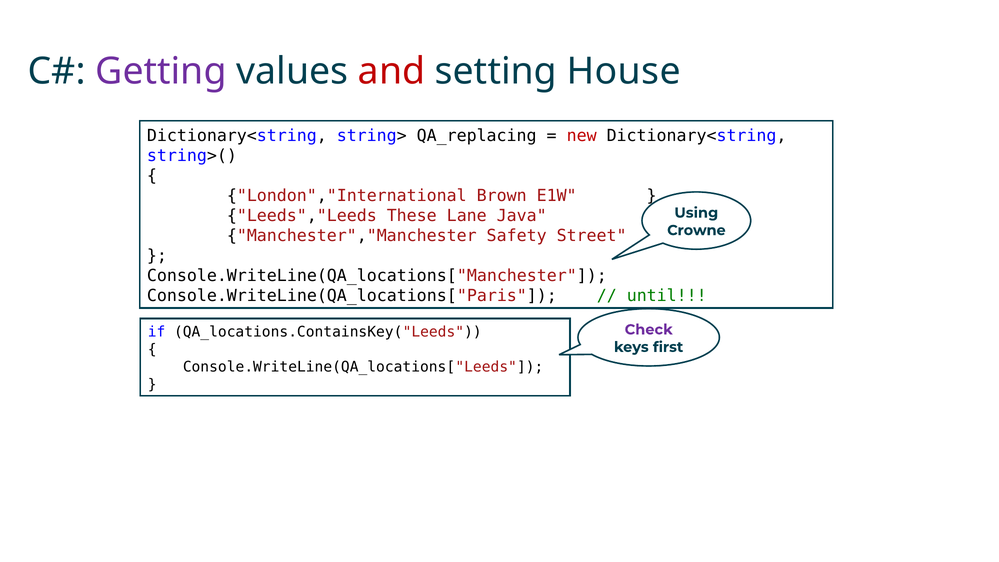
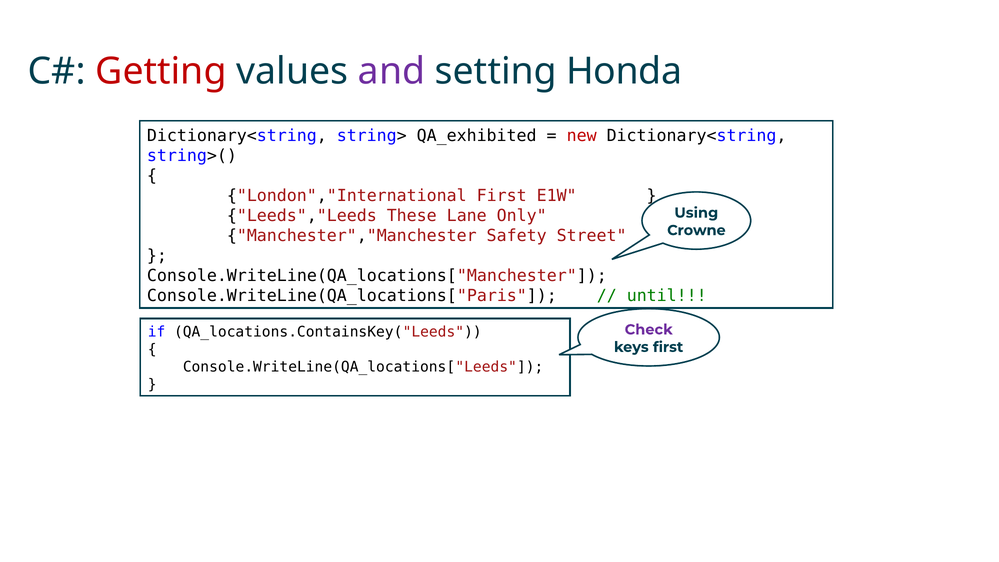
Getting colour: purple -> red
and colour: red -> purple
House: House -> Honda
QA_replacing: QA_replacing -> QA_exhibited
London","International Brown: Brown -> First
Java: Java -> Only
